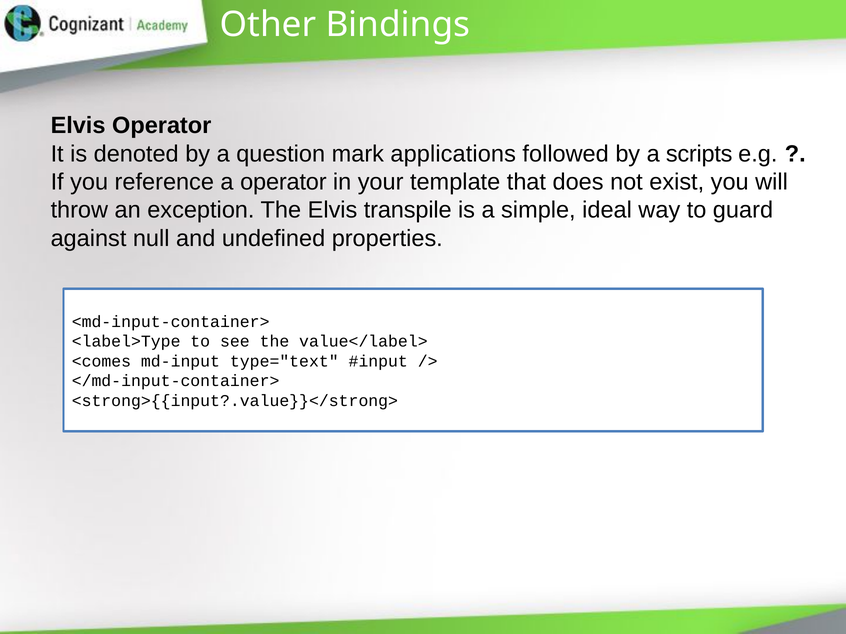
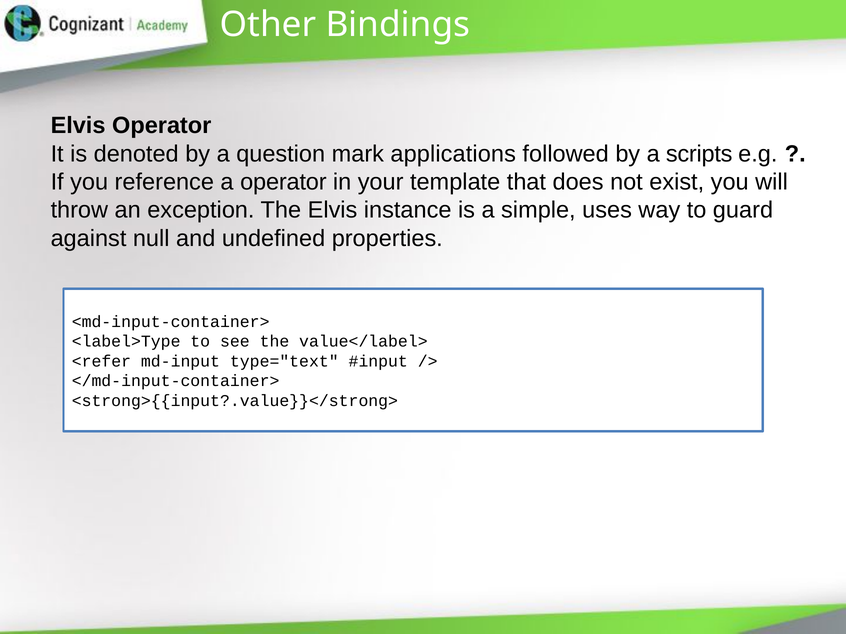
transpile: transpile -> instance
ideal: ideal -> uses
<comes: <comes -> <refer
